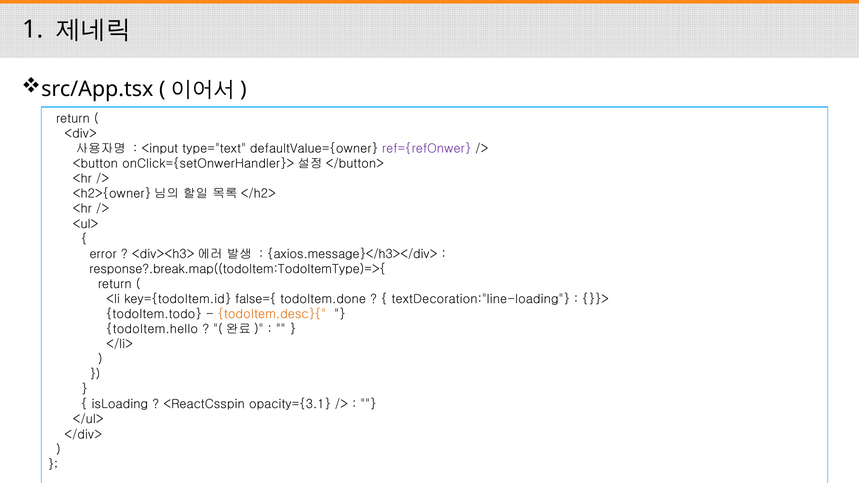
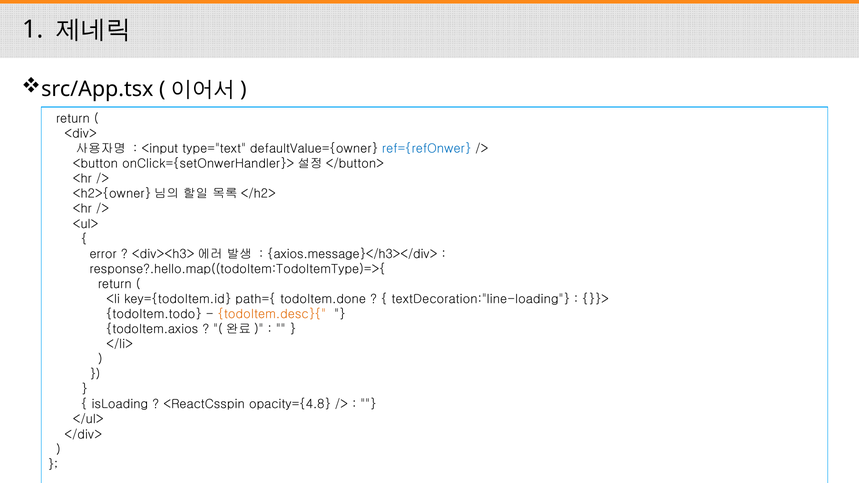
ref={refOnwer colour: purple -> blue
response?.break.map((todoItem:TodoItemType)=>{: response?.break.map((todoItem:TodoItemType)=>{ -> response?.hello.map((todoItem:TodoItemType)=>{
false={: false={ -> path={
todoItem.hello: todoItem.hello -> todoItem.axios
opacity={3.1: opacity={3.1 -> opacity={4.8
